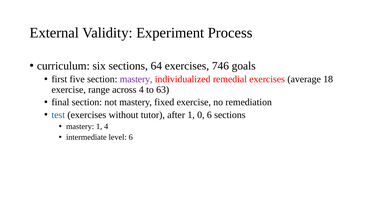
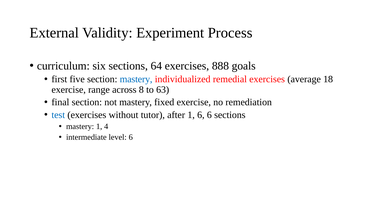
746: 746 -> 888
mastery at (136, 79) colour: purple -> blue
across 4: 4 -> 8
1 0: 0 -> 6
